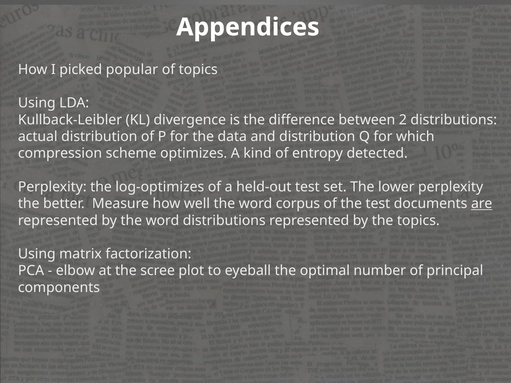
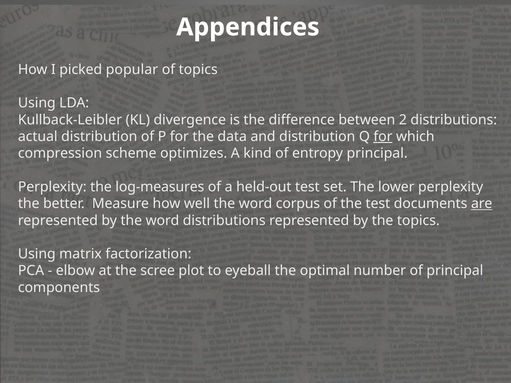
for at (383, 137) underline: none -> present
entropy detected: detected -> principal
log-optimizes: log-optimizes -> log-measures
